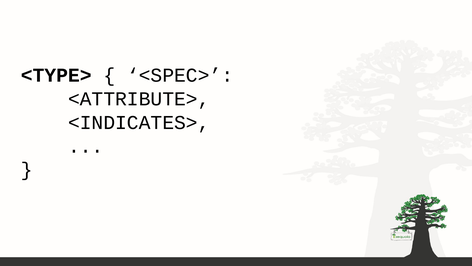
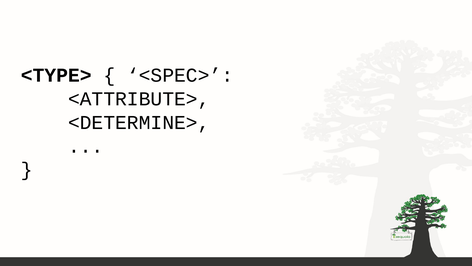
<INDICATES>: <INDICATES> -> <DETERMINE>
